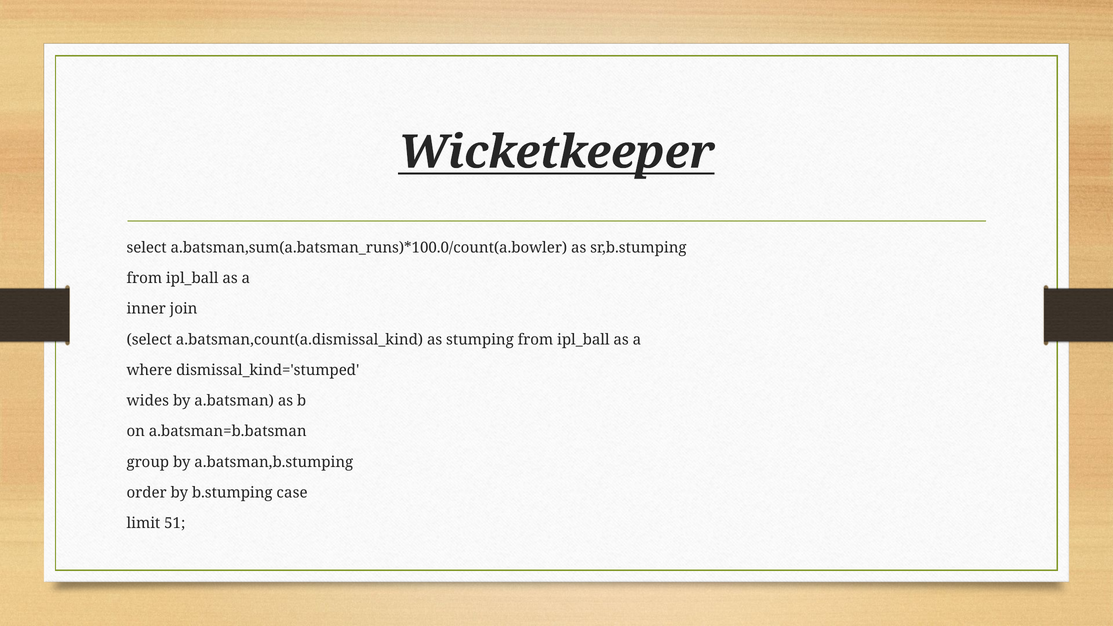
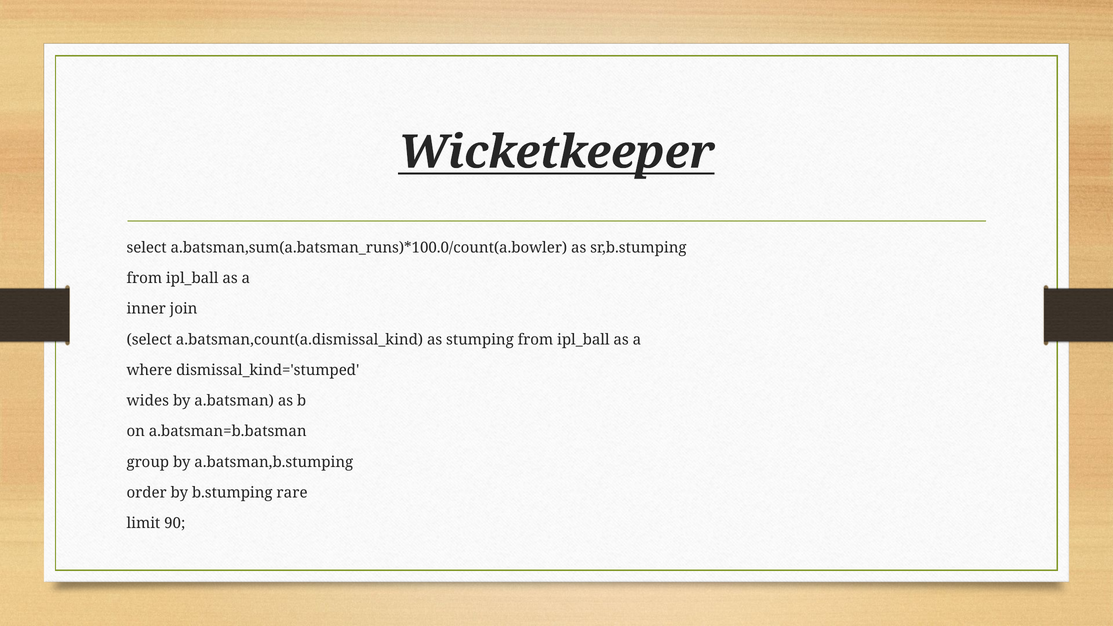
case: case -> rare
51: 51 -> 90
